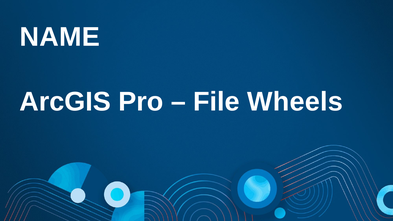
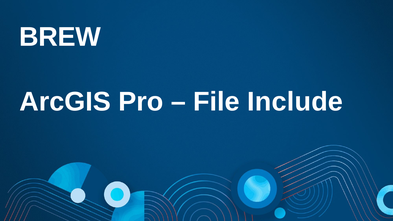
NAME: NAME -> BREW
Wheels: Wheels -> Include
